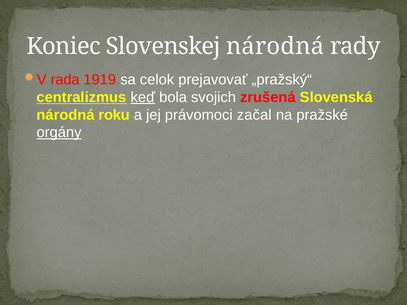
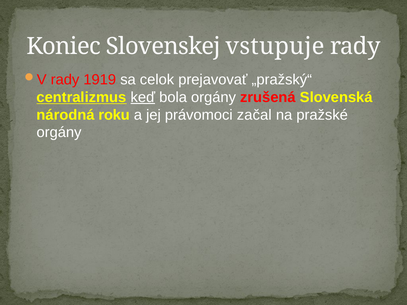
Slovenskej národná: národná -> vstupuje
rada at (65, 80): rada -> rady
bola svojich: svojich -> orgány
orgány at (59, 133) underline: present -> none
